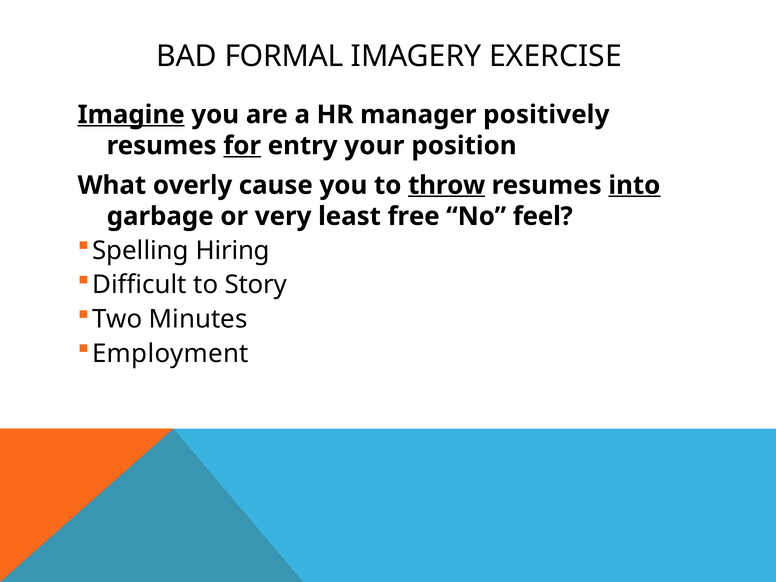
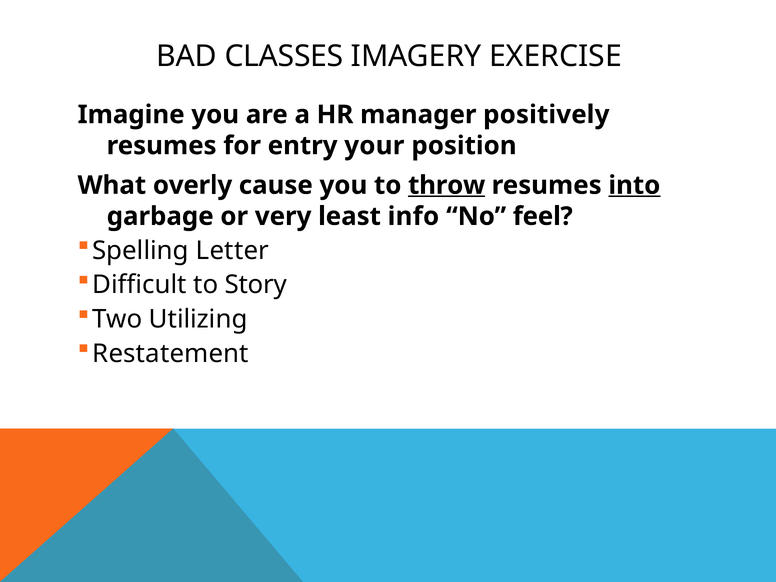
FORMAL: FORMAL -> CLASSES
Imagine underline: present -> none
for underline: present -> none
free: free -> info
Hiring: Hiring -> Letter
Minutes: Minutes -> Utilizing
Employment: Employment -> Restatement
